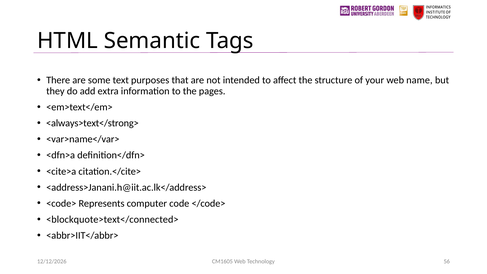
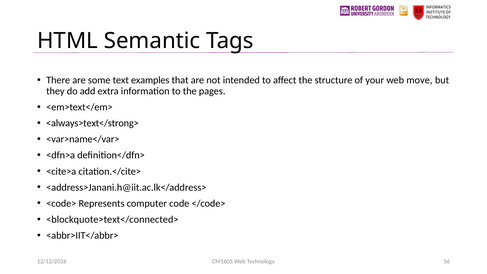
purposes: purposes -> examples
name: name -> move
